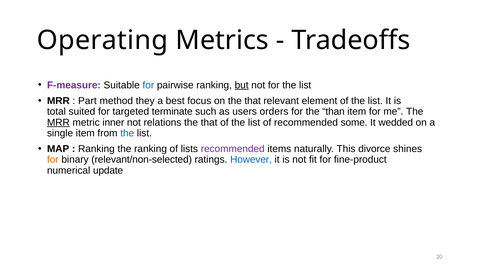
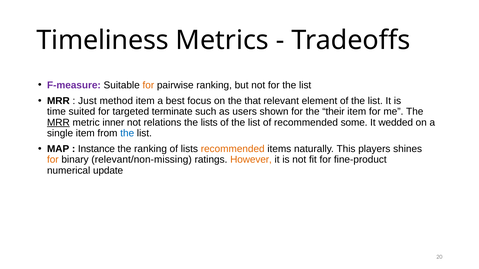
Operating: Operating -> Timeliness
for at (148, 85) colour: blue -> orange
but underline: present -> none
Part: Part -> Just
method they: they -> item
total: total -> time
orders: orders -> shown
than: than -> their
that at (209, 123): that -> lists
Ranking at (96, 149): Ranking -> Instance
recommended at (233, 149) colour: purple -> orange
divorce: divorce -> players
relevant/non-selected: relevant/non-selected -> relevant/non-missing
However colour: blue -> orange
